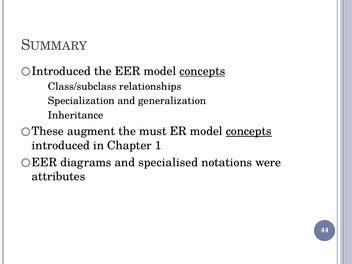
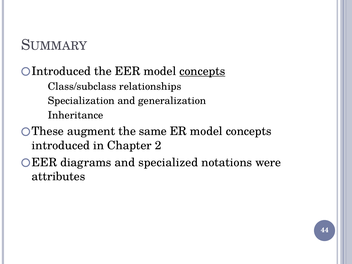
must: must -> same
concepts at (249, 131) underline: present -> none
1: 1 -> 2
specialised: specialised -> specialized
